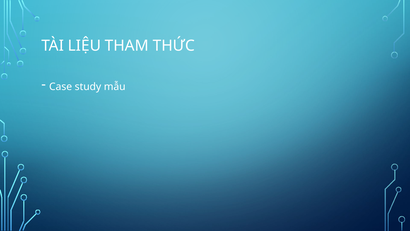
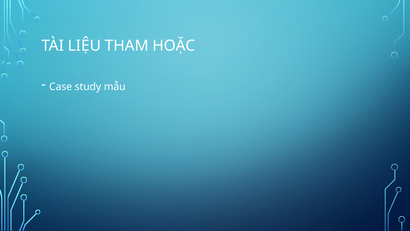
THỨC: THỨC -> HOẶC
